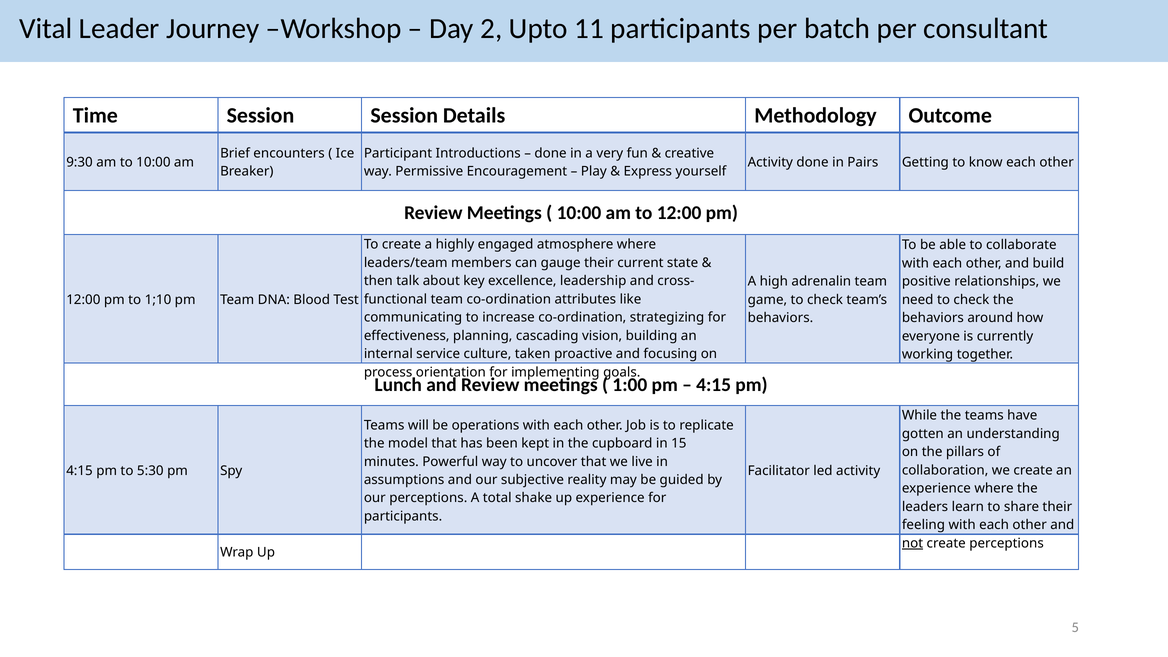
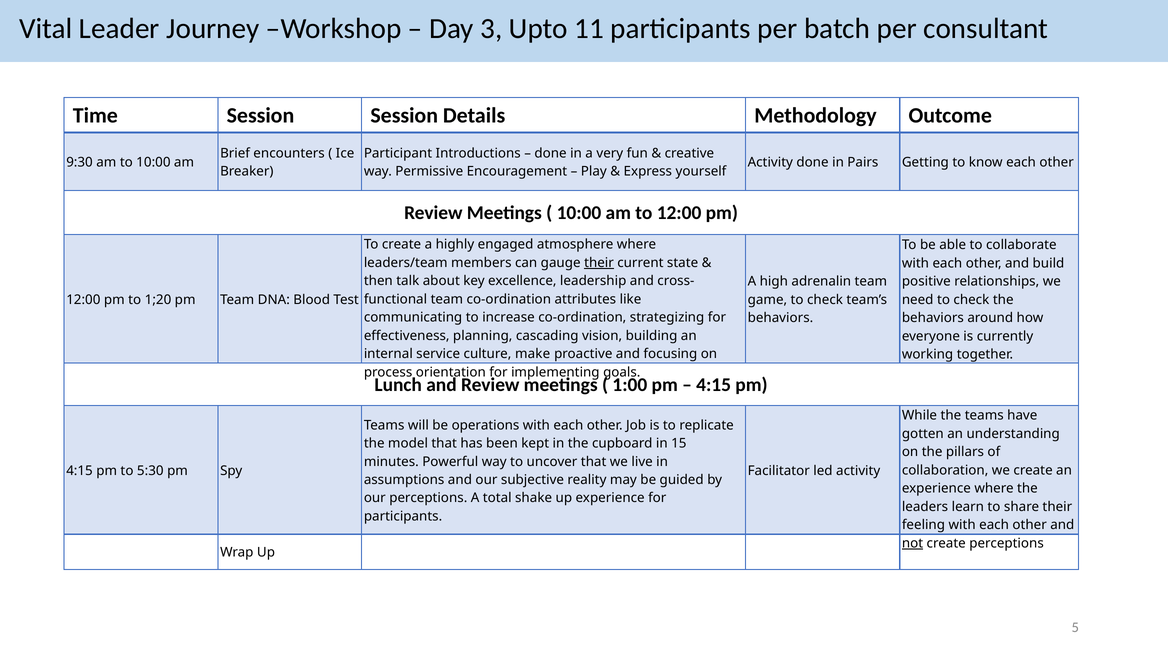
2: 2 -> 3
their at (599, 263) underline: none -> present
1;10: 1;10 -> 1;20
taken: taken -> make
